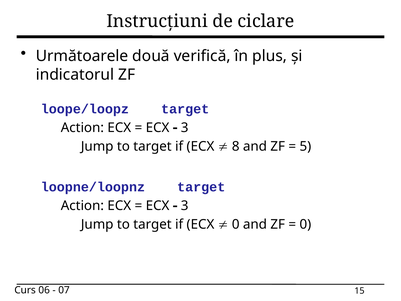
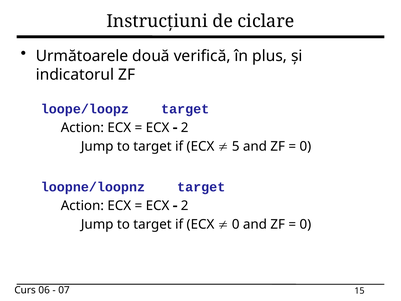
3 at (185, 128): 3 -> 2
8: 8 -> 5
5 at (305, 146): 5 -> 0
3 at (185, 206): 3 -> 2
